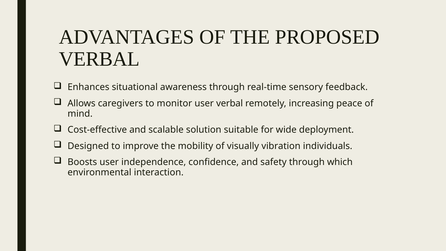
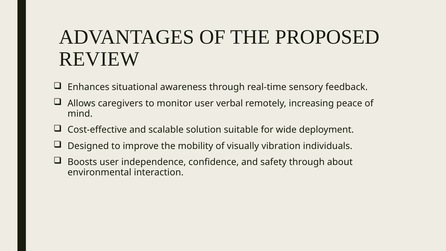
VERBAL at (99, 59): VERBAL -> REVIEW
which: which -> about
